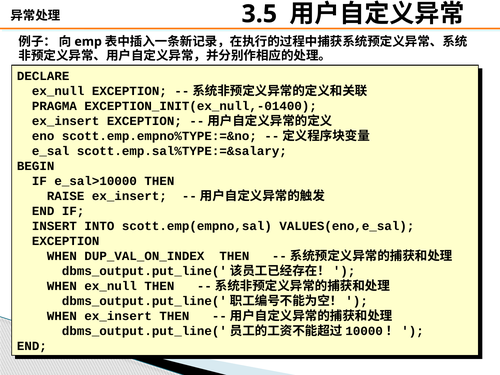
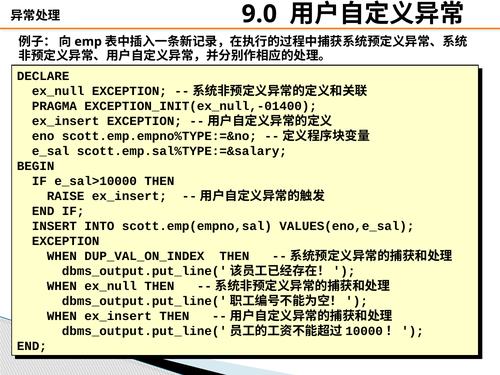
3.5: 3.5 -> 9.0
